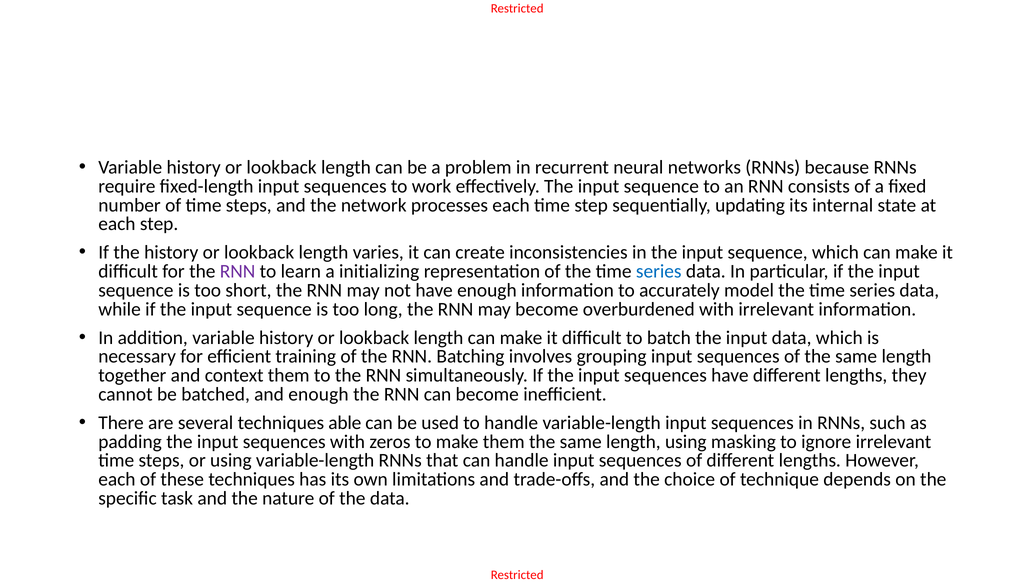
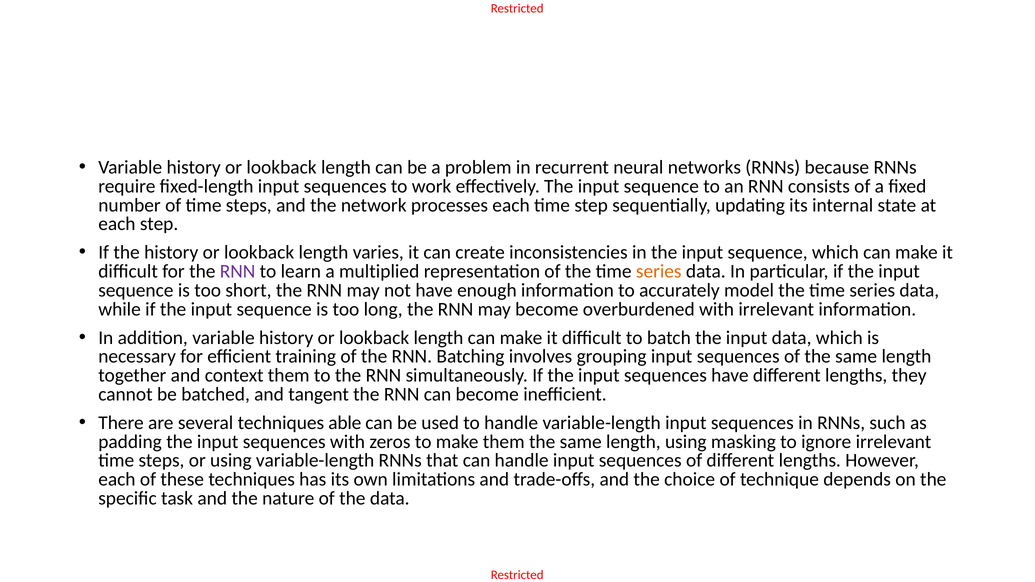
initializing: initializing -> multiplied
series at (659, 272) colour: blue -> orange
and enough: enough -> tangent
